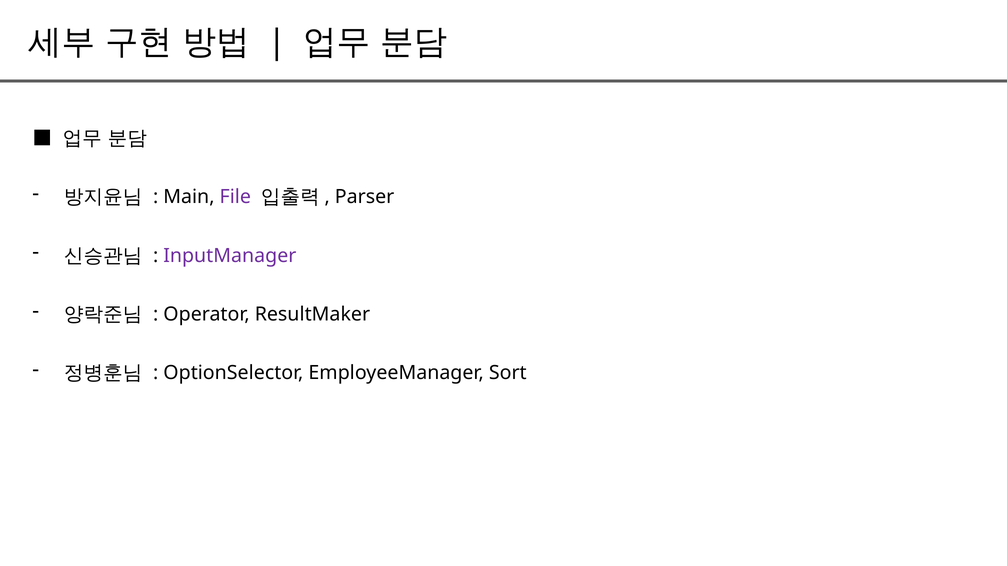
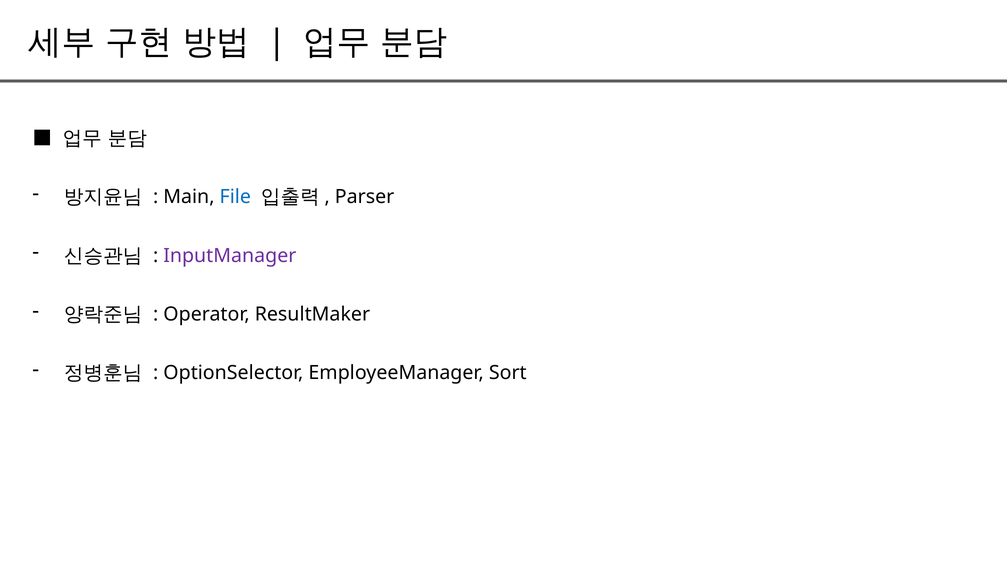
File colour: purple -> blue
